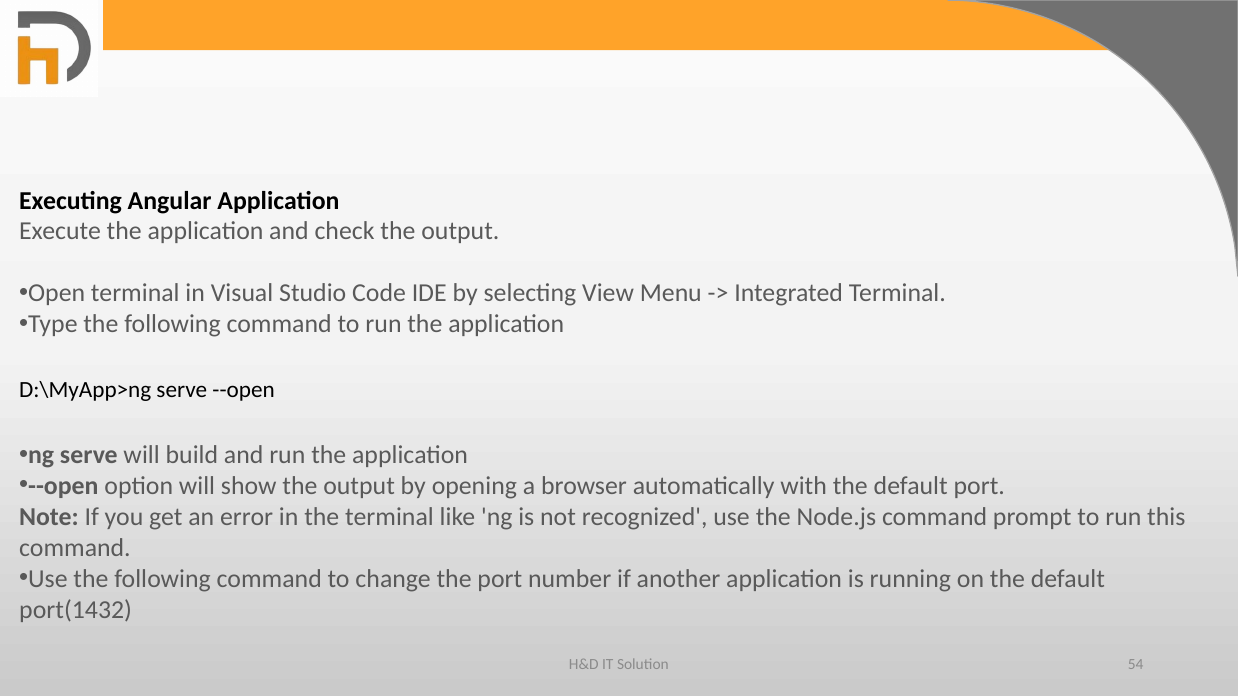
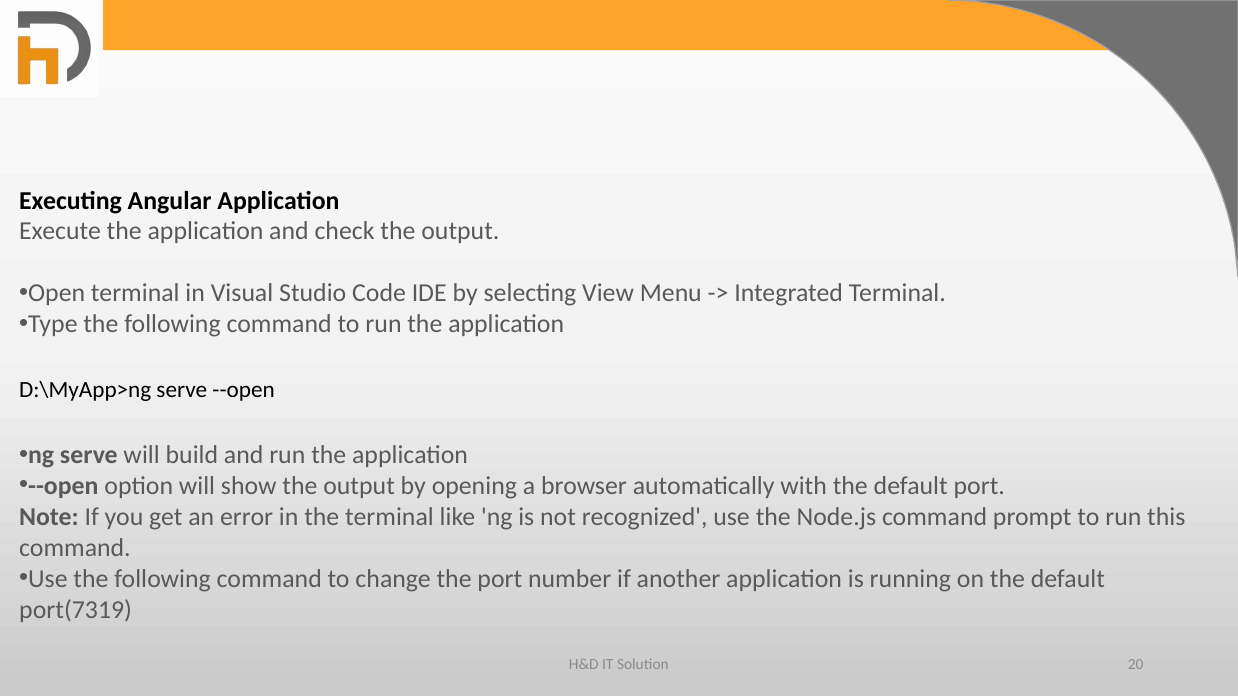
port(1432: port(1432 -> port(7319
54: 54 -> 20
